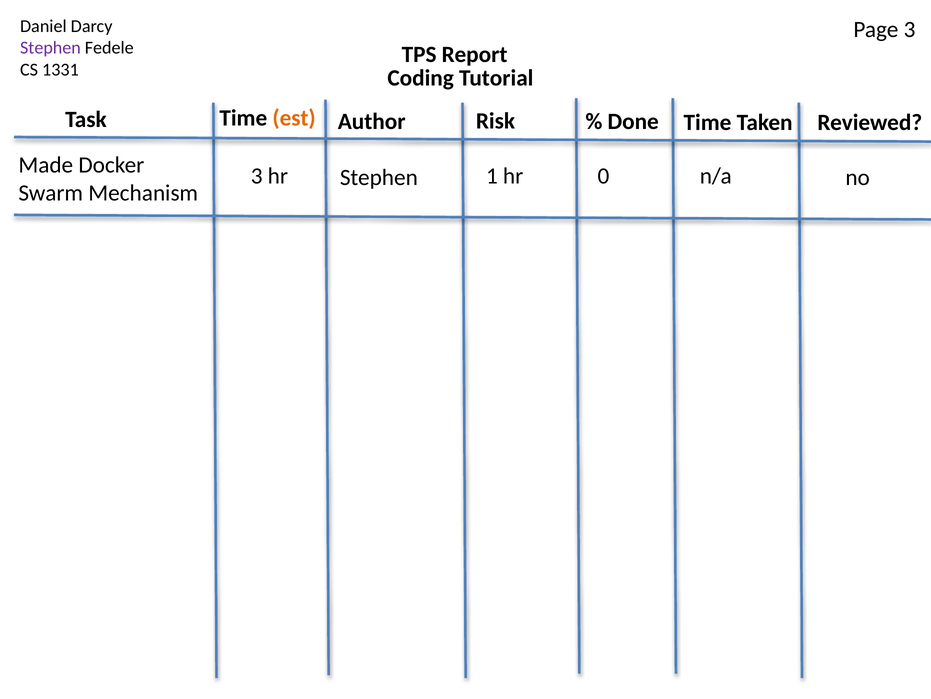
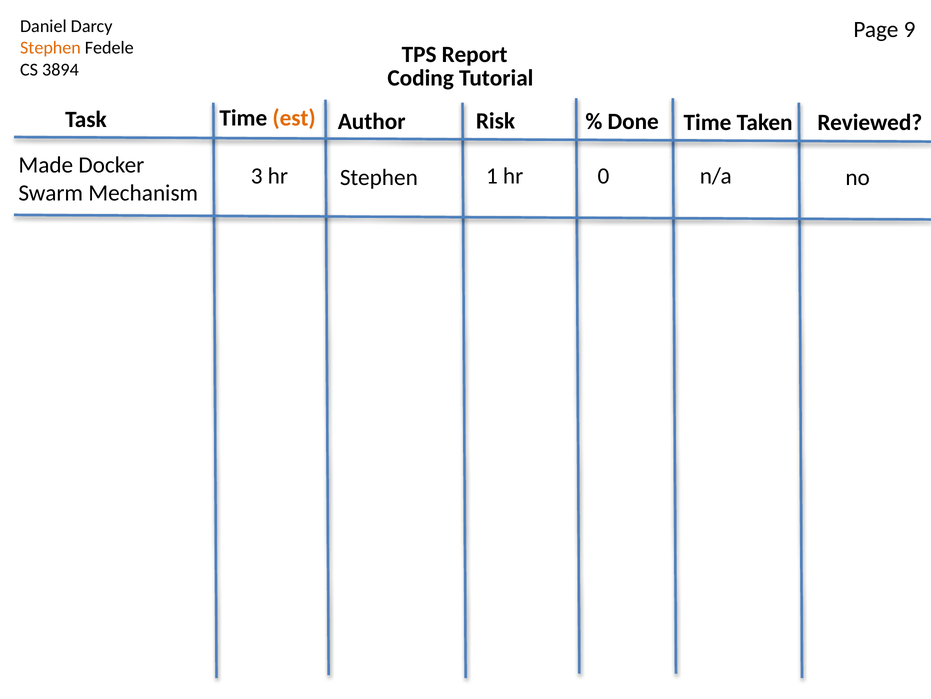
Page 3: 3 -> 9
Stephen at (50, 48) colour: purple -> orange
1331: 1331 -> 3894
